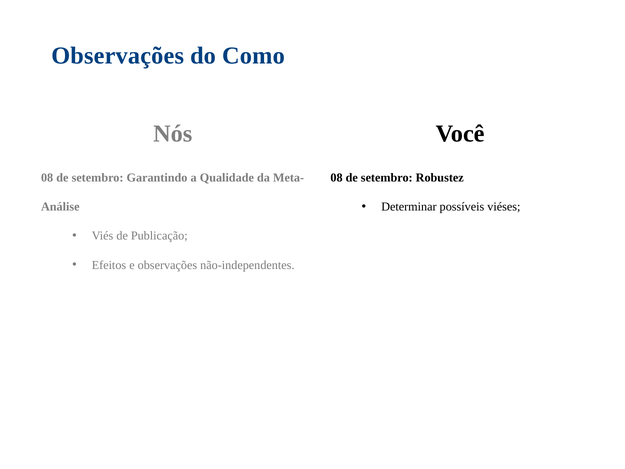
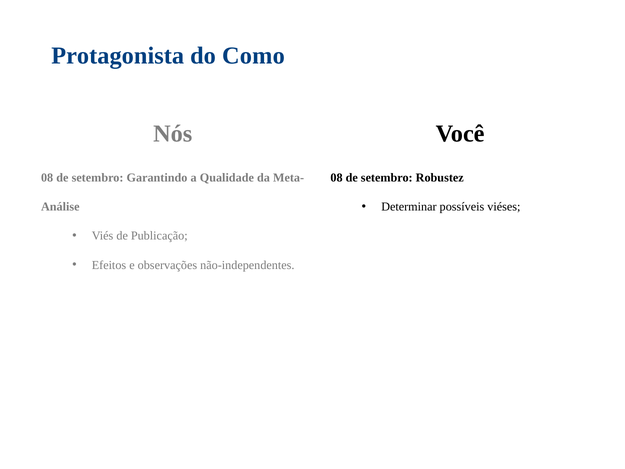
Observações at (118, 56): Observações -> Protagonista
